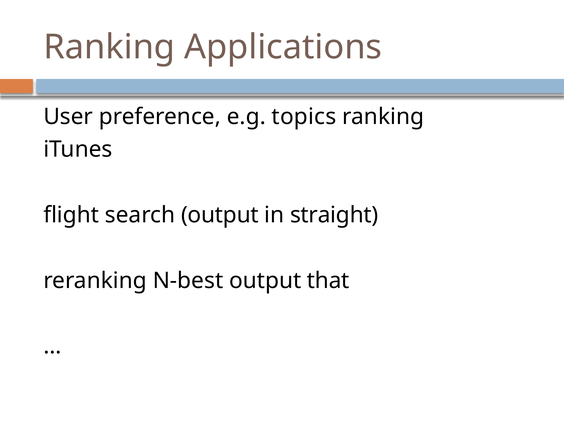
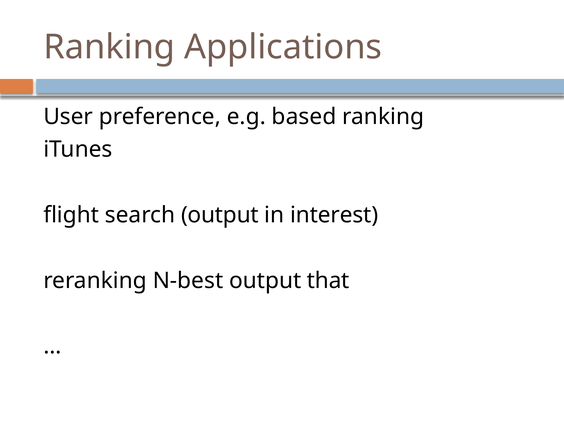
topics: topics -> based
straight: straight -> interest
